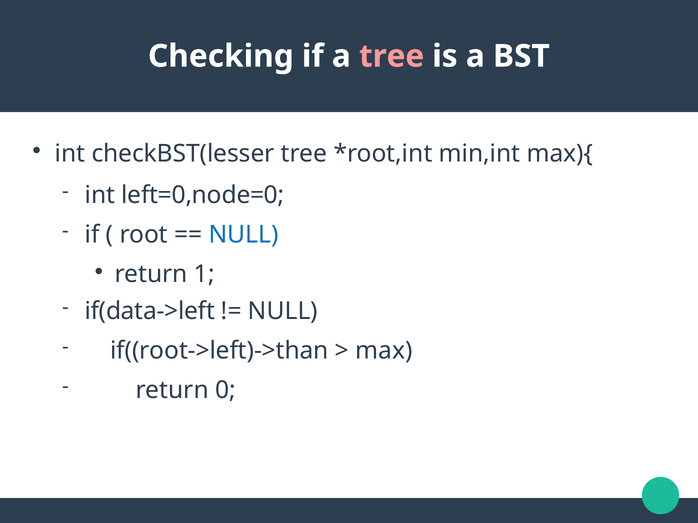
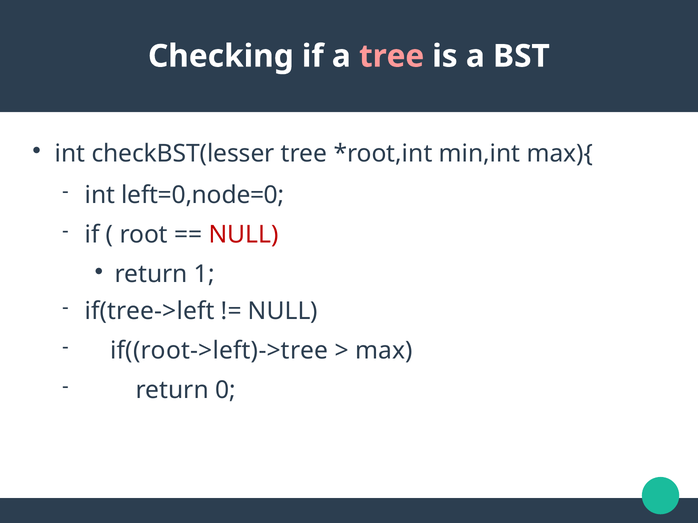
NULL at (244, 235) colour: blue -> red
if(data->left: if(data->left -> if(tree->left
if((root->left)->than: if((root->left)->than -> if((root->left)->tree
